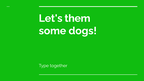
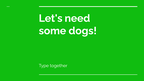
them: them -> need
